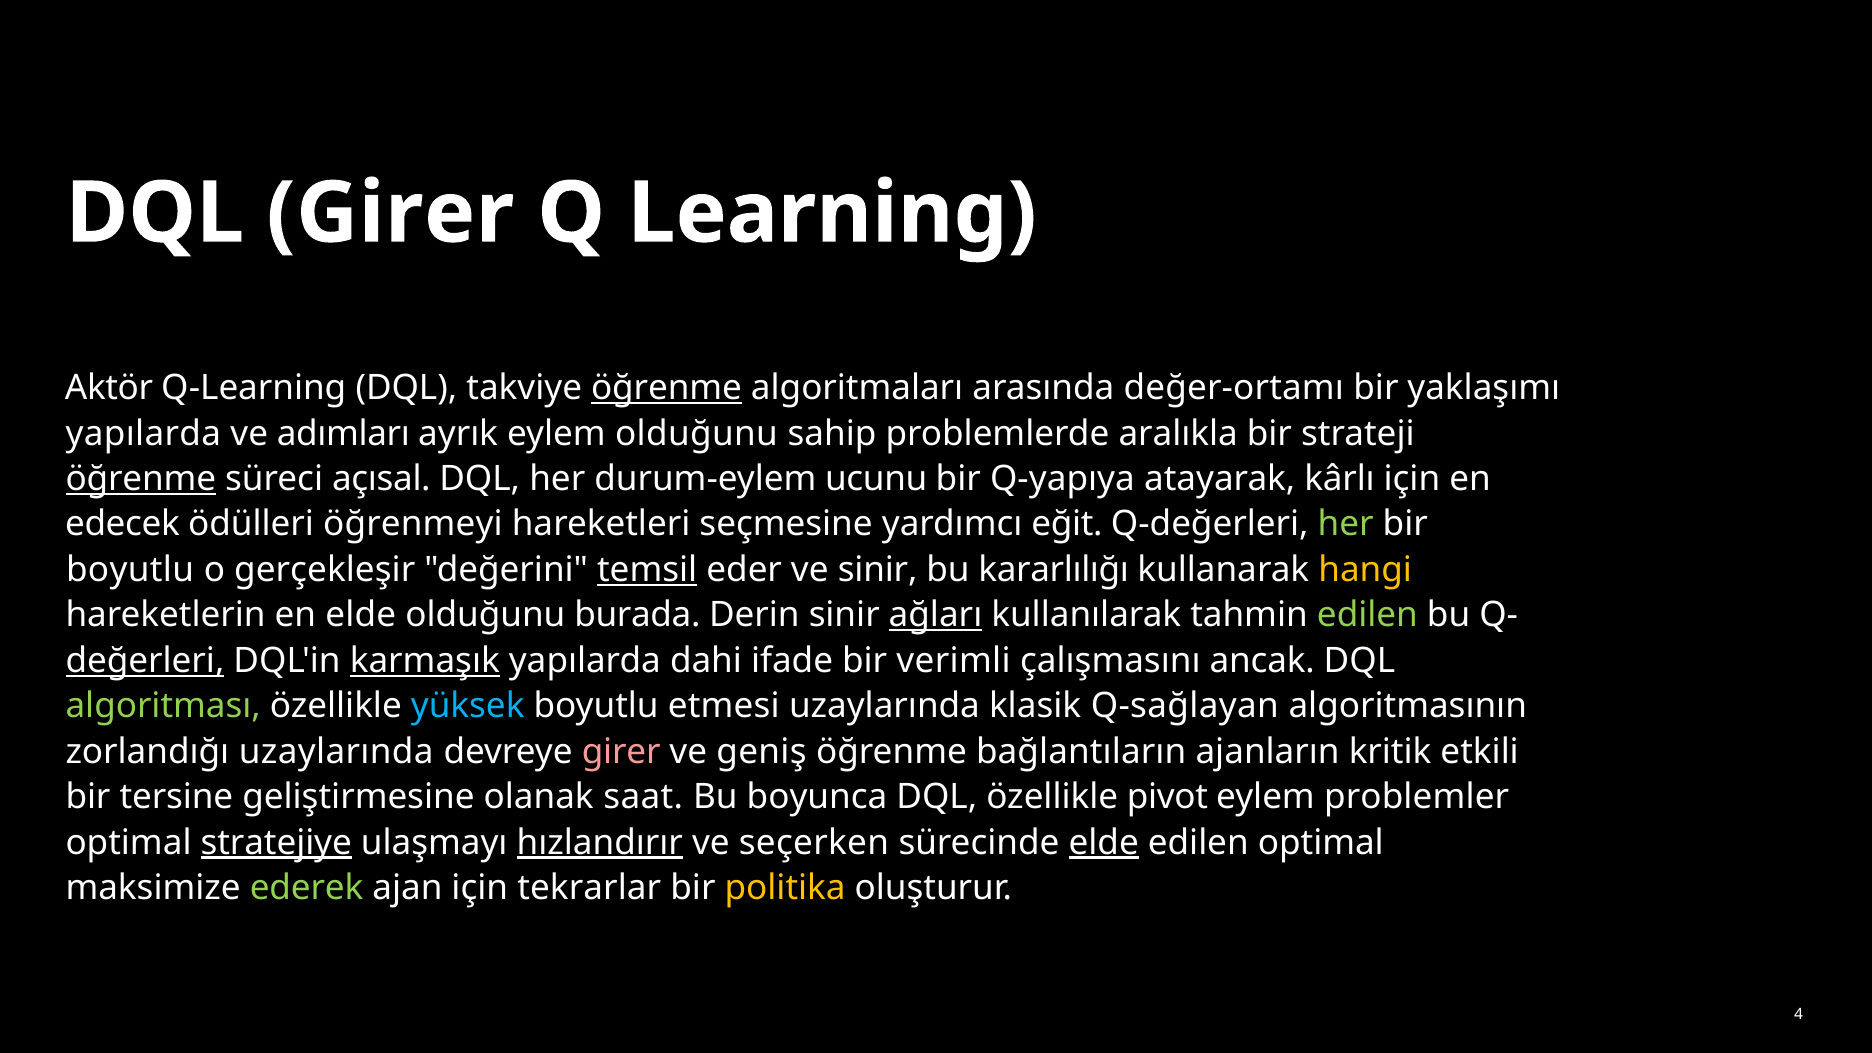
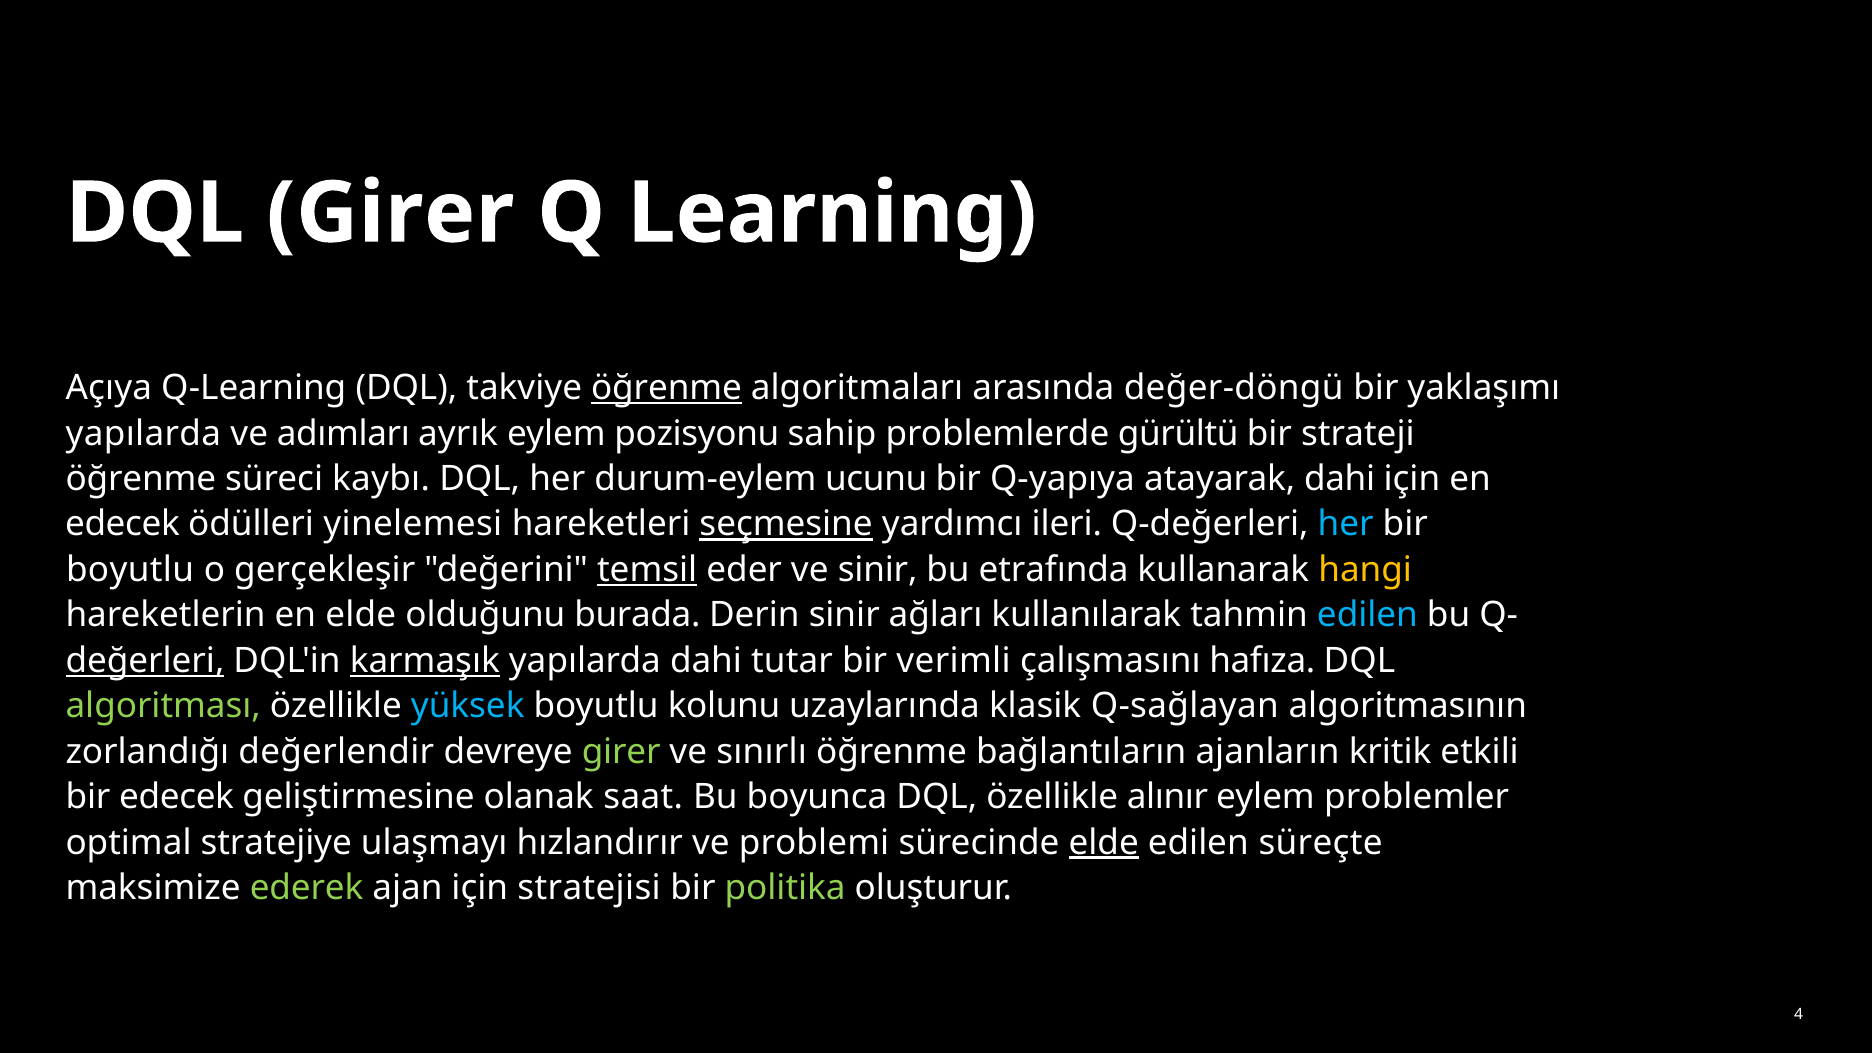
Aktör: Aktör -> Açıya
değer-ortamı: değer-ortamı -> değer-döngü
eylem olduğunu: olduğunu -> pozisyonu
aralıkla: aralıkla -> gürültü
öğrenme at (141, 479) underline: present -> none
açısal: açısal -> kaybı
atayarak kârlı: kârlı -> dahi
öğrenmeyi: öğrenmeyi -> yinelemesi
seçmesine underline: none -> present
eğit: eğit -> ileri
her at (1346, 524) colour: light green -> light blue
kararlılığı: kararlılığı -> etrafında
ağları underline: present -> none
edilen at (1367, 615) colour: light green -> light blue
ifade: ifade -> tutar
ancak: ancak -> hafıza
etmesi: etmesi -> kolunu
zorlandığı uzaylarında: uzaylarında -> değerlendir
girer at (621, 752) colour: pink -> light green
geniş: geniş -> sınırlı
bir tersine: tersine -> edecek
pivot: pivot -> alınır
stratejiye underline: present -> none
hızlandırır underline: present -> none
seçerken: seçerken -> problemi
edilen optimal: optimal -> süreçte
tekrarlar: tekrarlar -> stratejisi
politika colour: yellow -> light green
